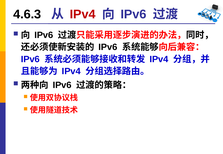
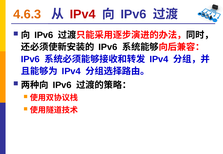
4.6.3 colour: black -> orange
